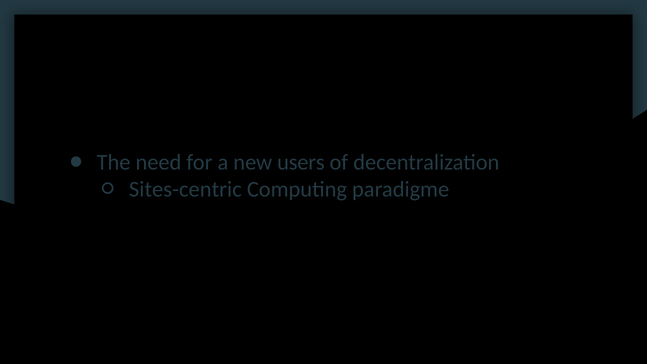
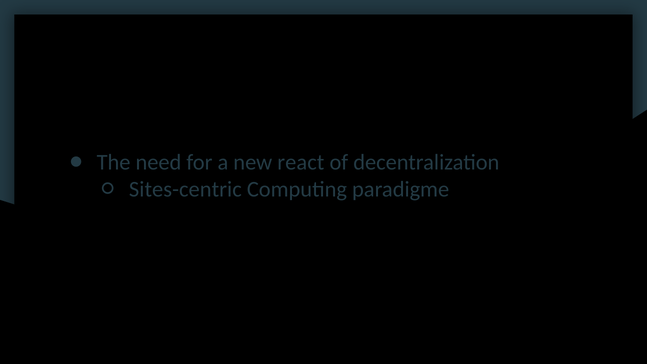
users: users -> react
